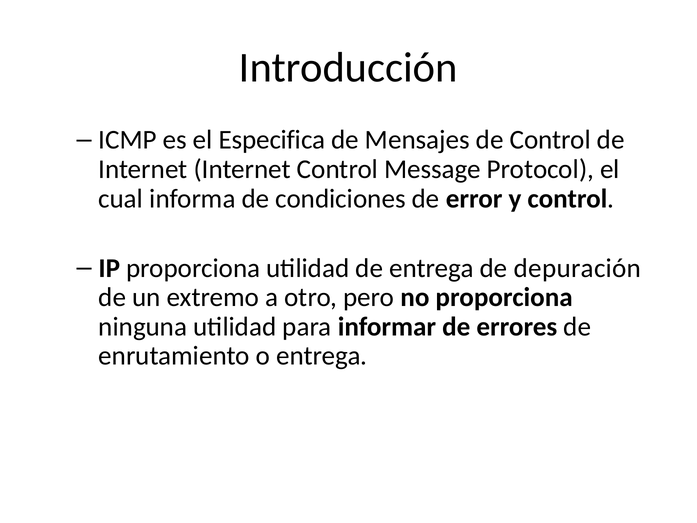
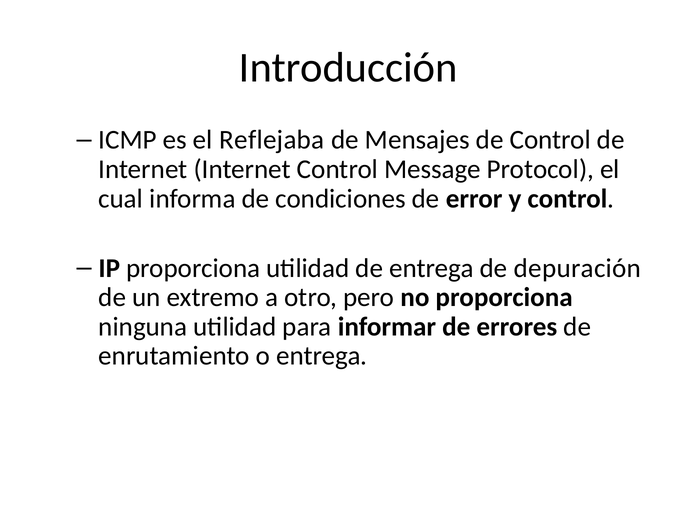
Especifica: Especifica -> Reflejaba
